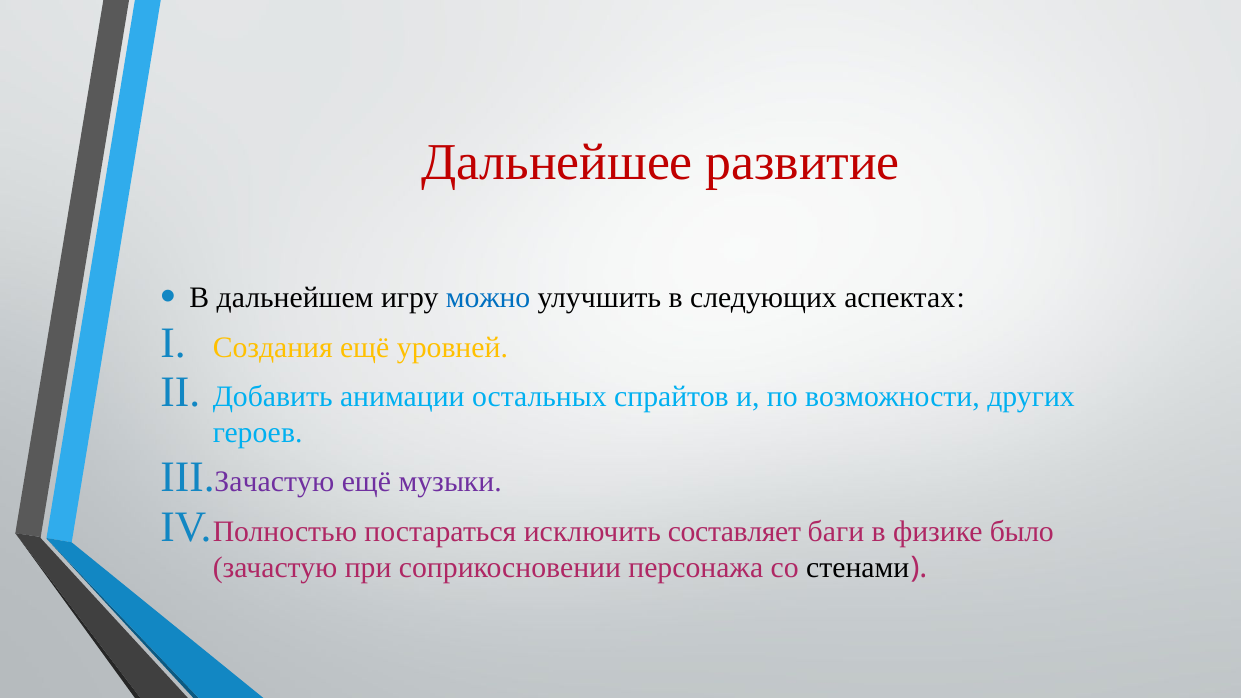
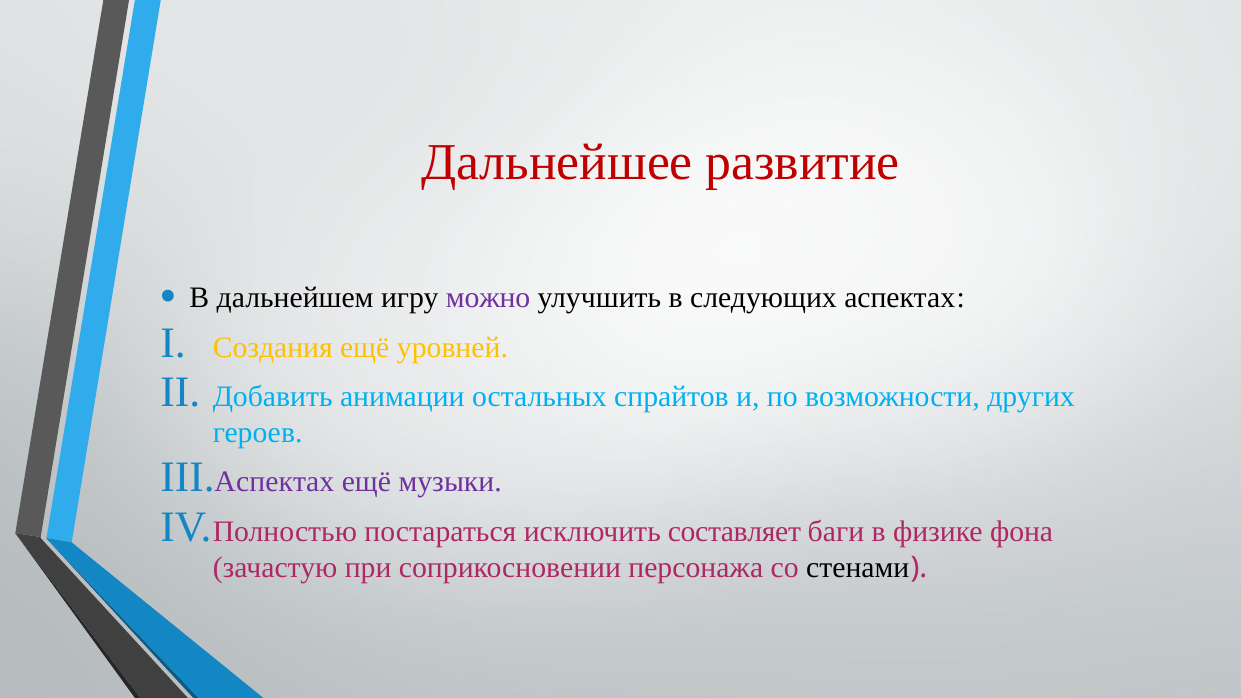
можно colour: blue -> purple
Зачастую at (274, 482): Зачастую -> Аспектах
было: было -> фона
